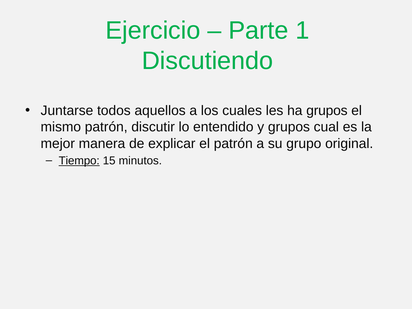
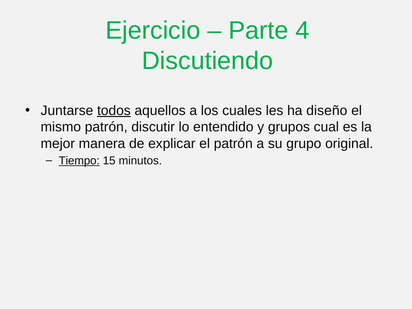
1: 1 -> 4
todos underline: none -> present
ha grupos: grupos -> diseño
